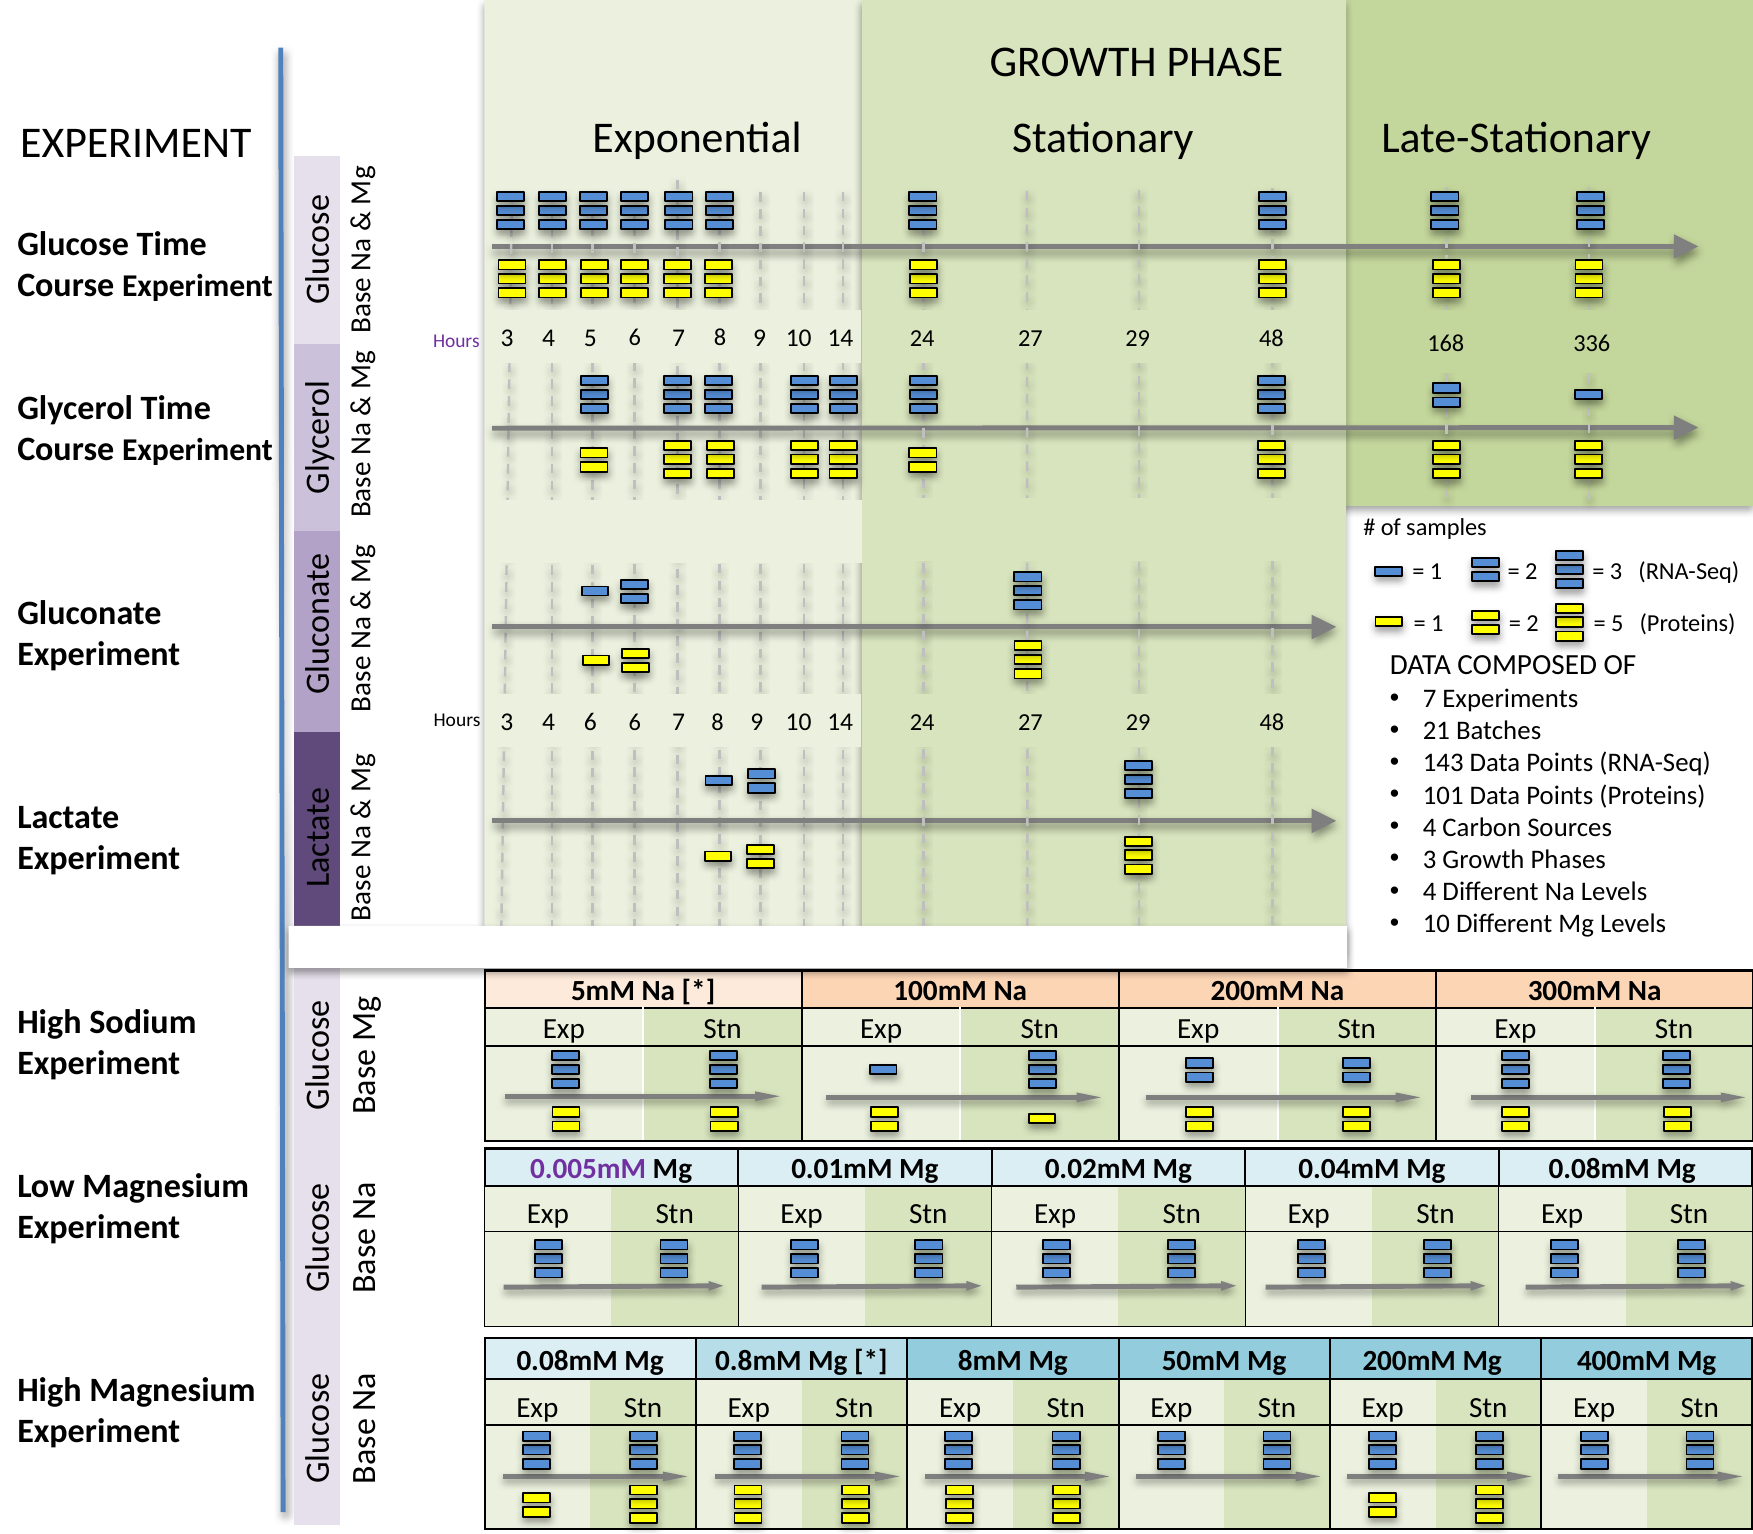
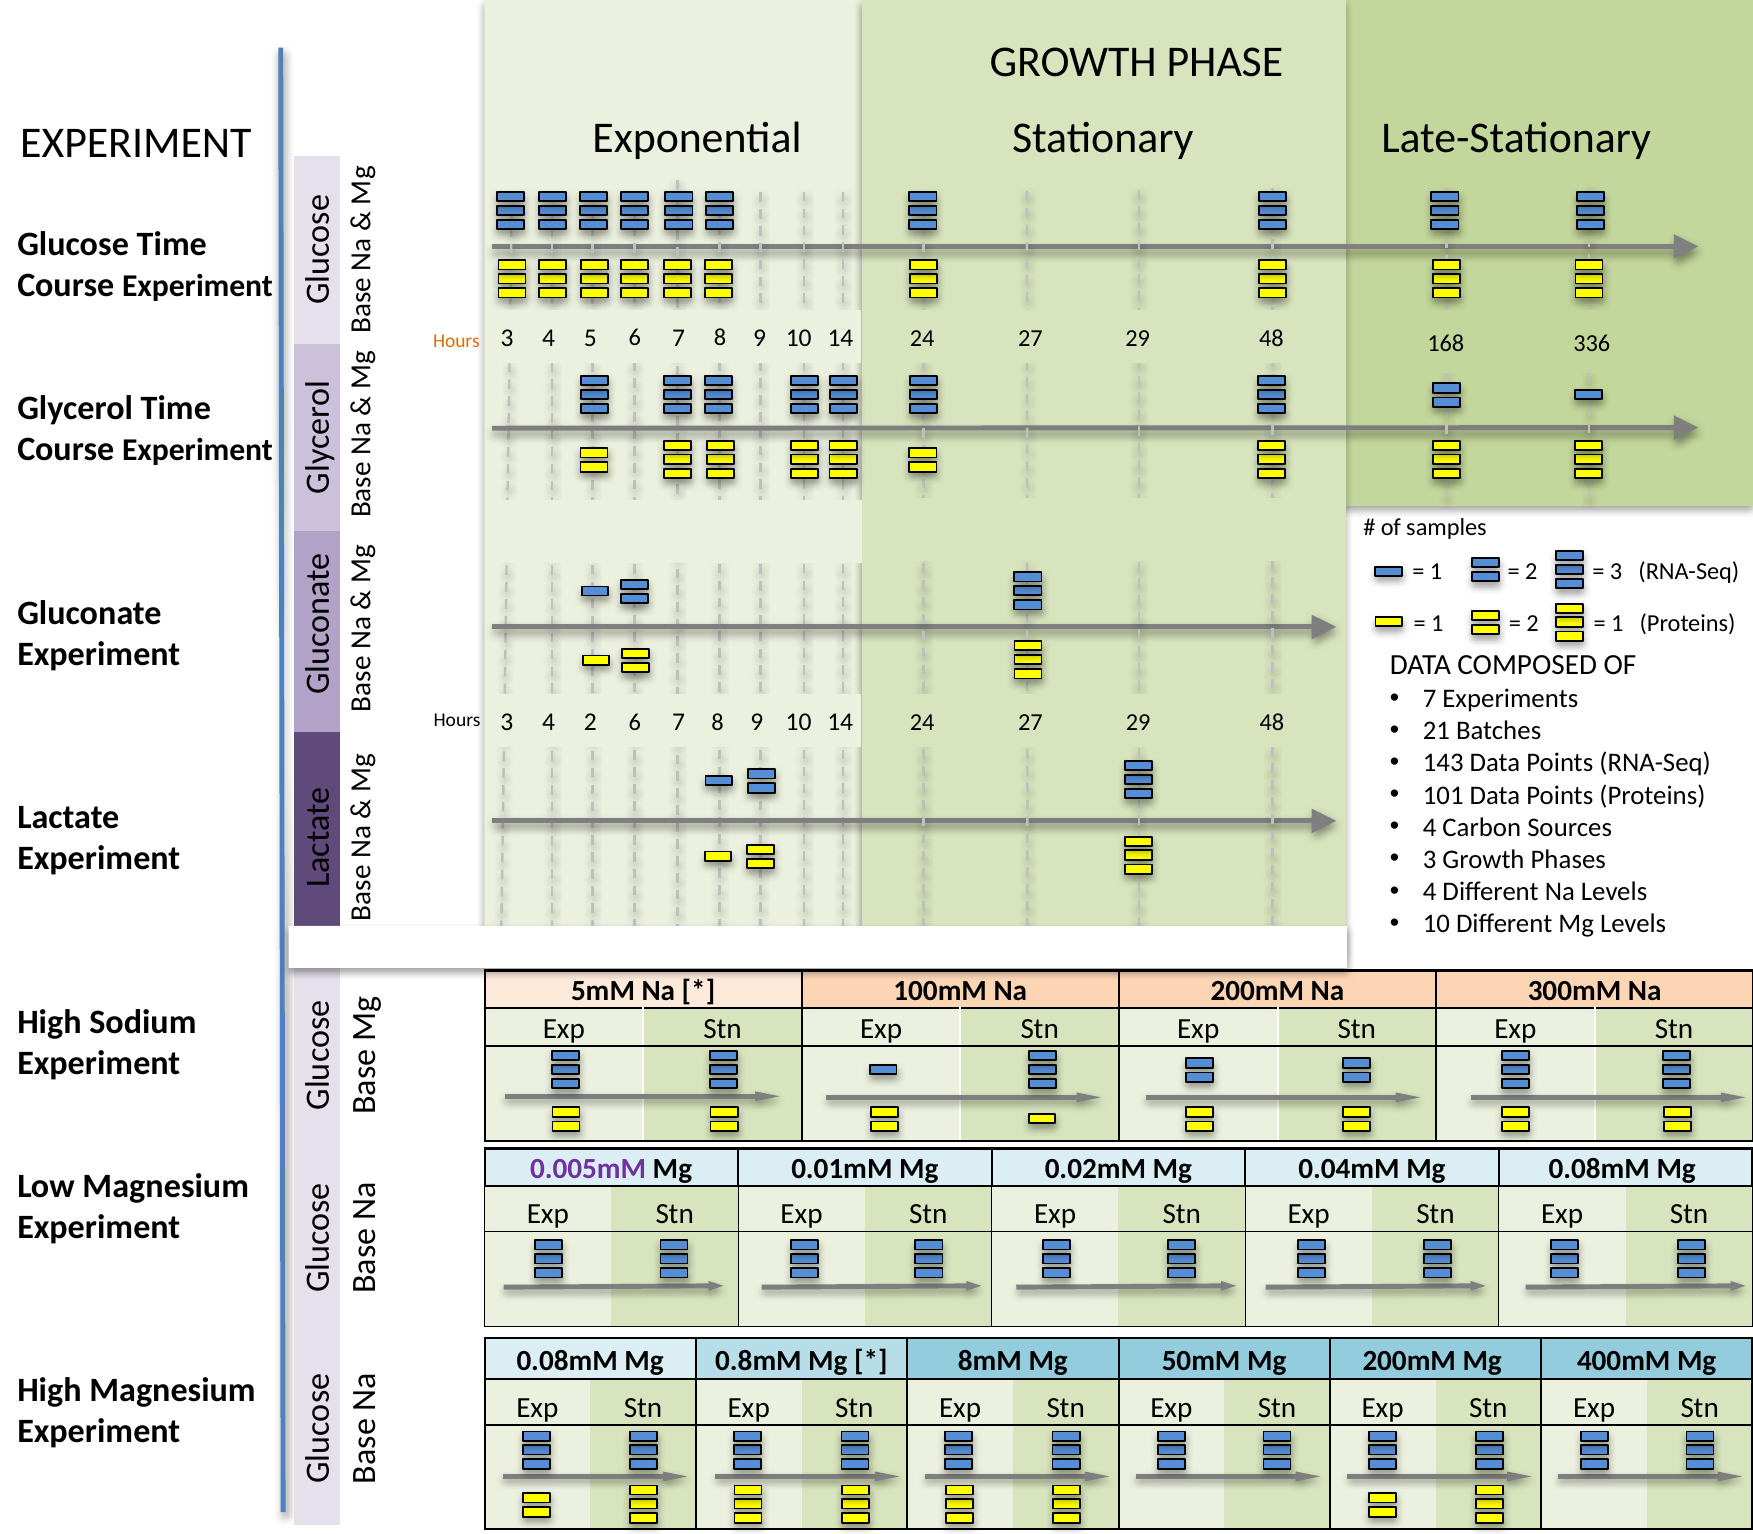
Hours at (456, 341) colour: purple -> orange
5 at (1617, 623): 5 -> 1
4 6: 6 -> 2
